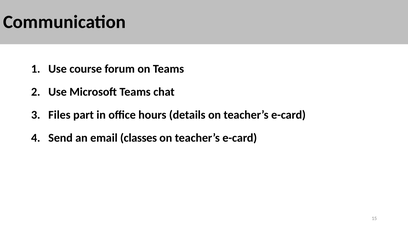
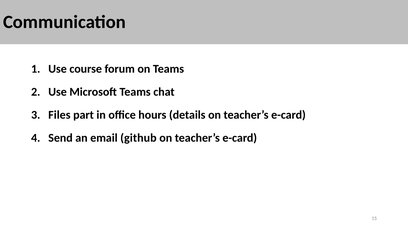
classes: classes -> github
